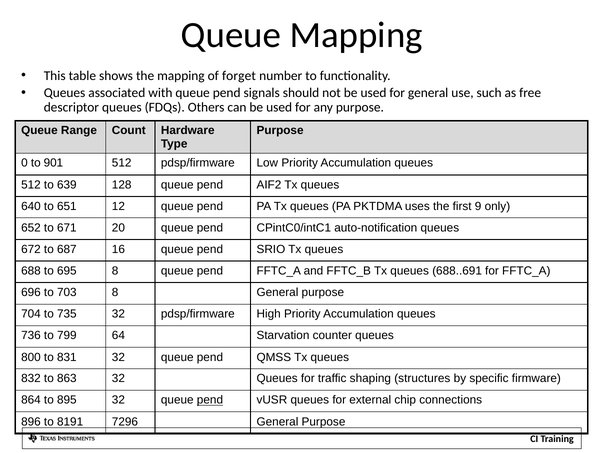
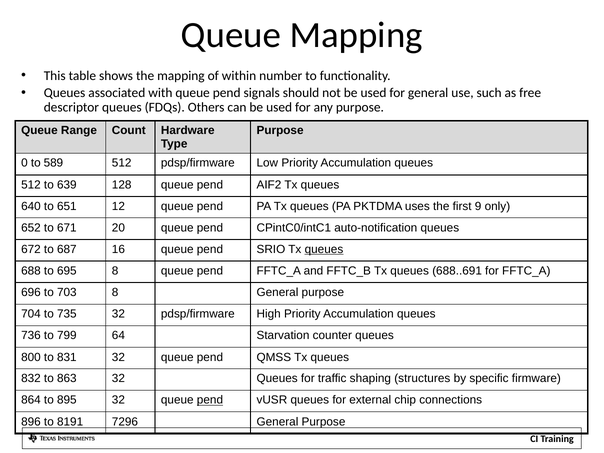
forget: forget -> within
901: 901 -> 589
queues at (324, 249) underline: none -> present
